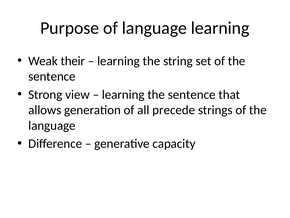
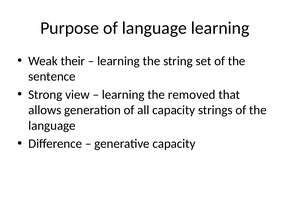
learning the sentence: sentence -> removed
all precede: precede -> capacity
